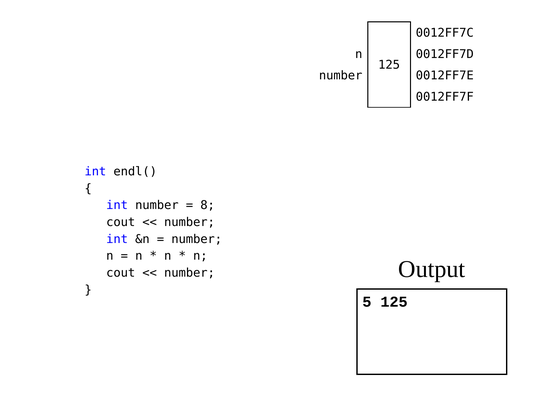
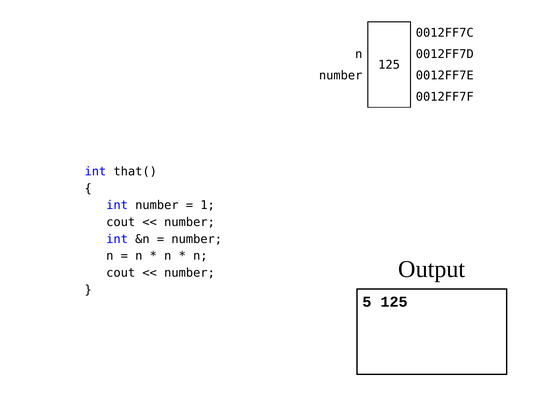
endl(: endl( -> that(
8: 8 -> 1
